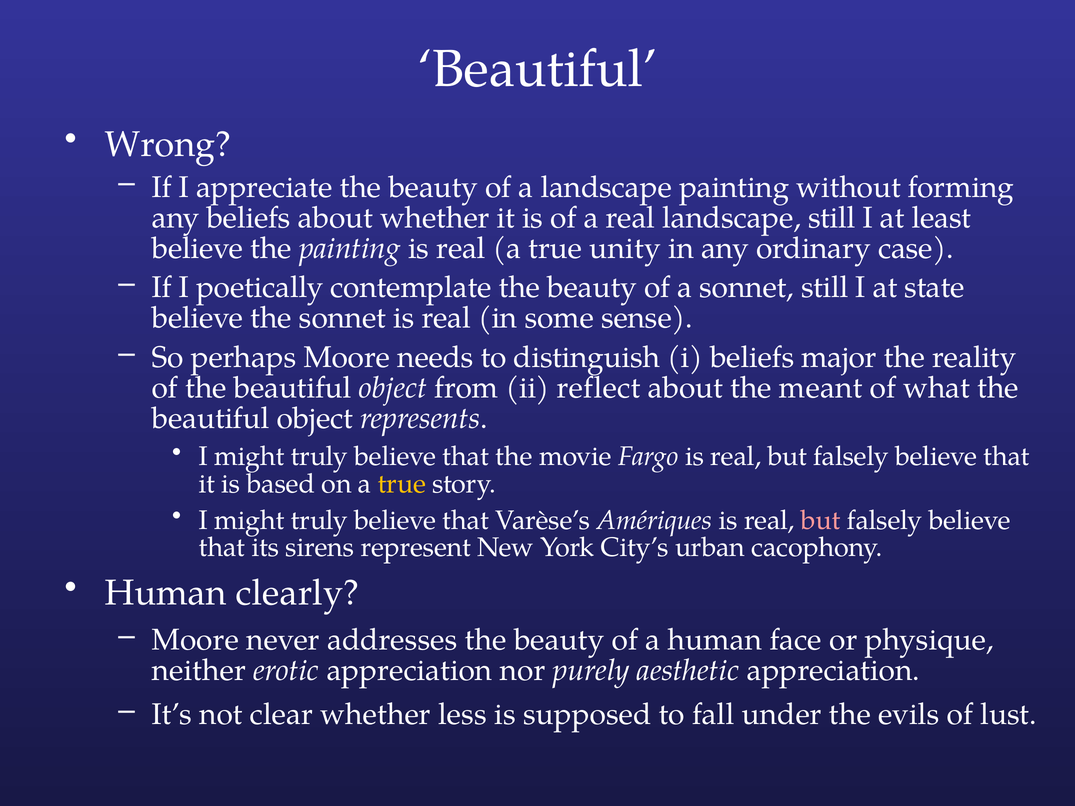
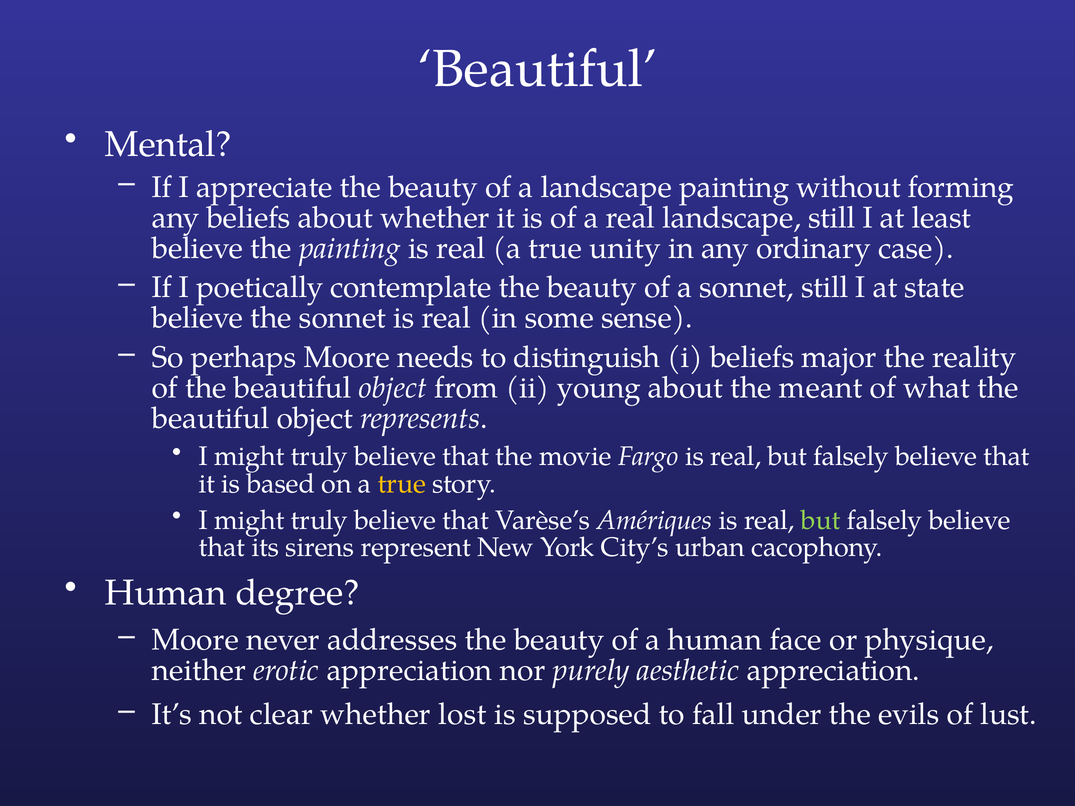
Wrong: Wrong -> Mental
reflect: reflect -> young
but at (821, 520) colour: pink -> light green
clearly: clearly -> degree
less: less -> lost
